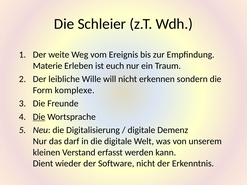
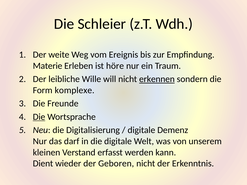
euch: euch -> höre
erkennen underline: none -> present
Software: Software -> Geboren
